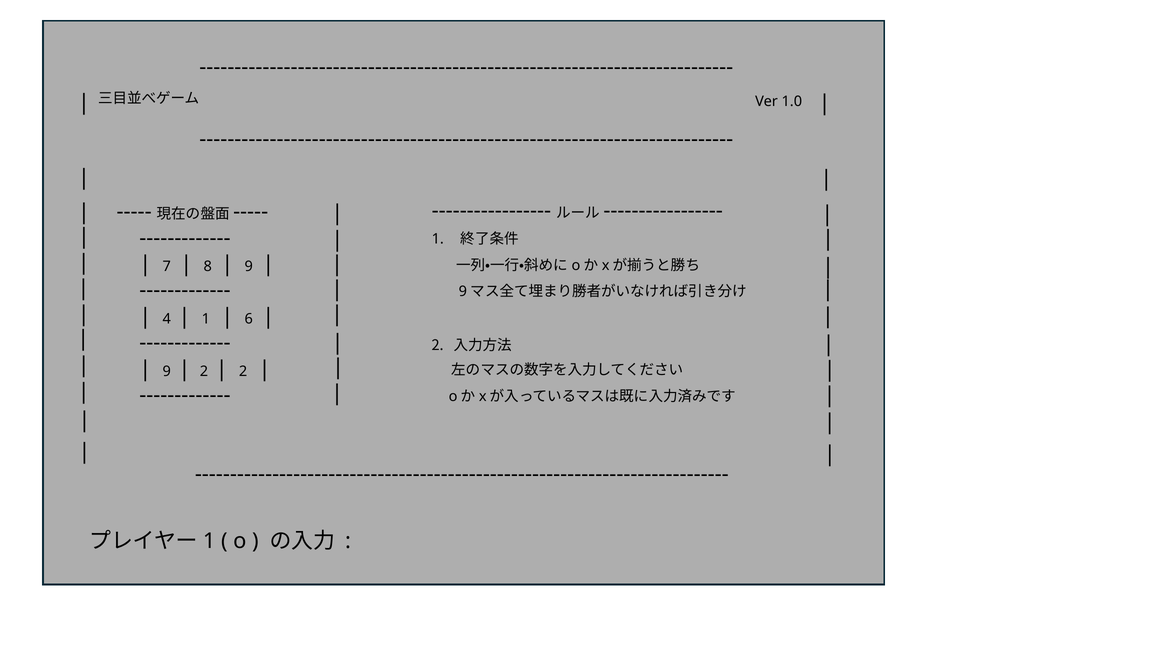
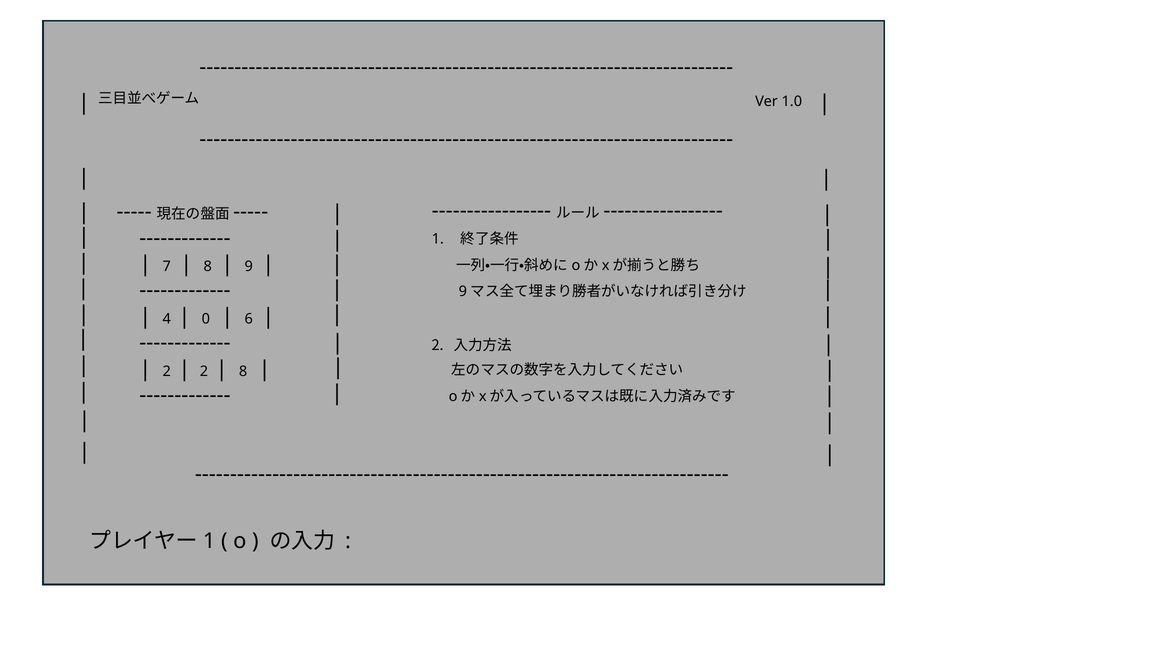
1 at (206, 319): 1 -> 0
9 at (167, 371): 9 -> 2
2 at (243, 371): 2 -> 8
